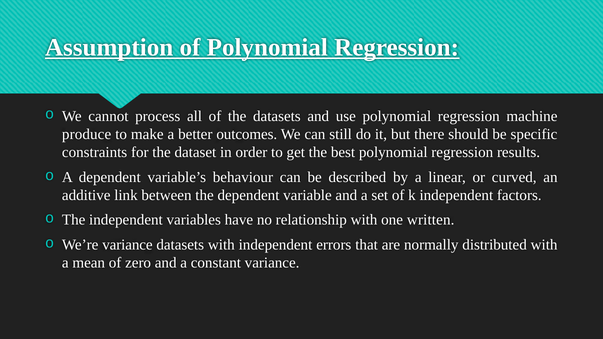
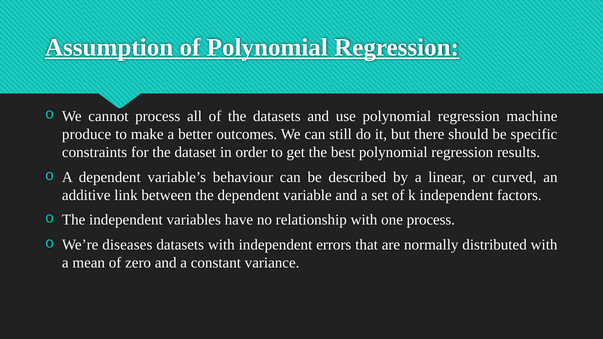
one written: written -> process
We’re variance: variance -> diseases
